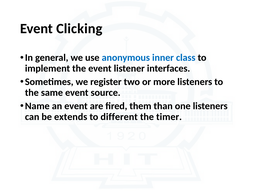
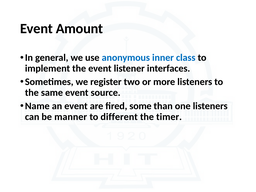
Clicking: Clicking -> Amount
them: them -> some
extends: extends -> manner
